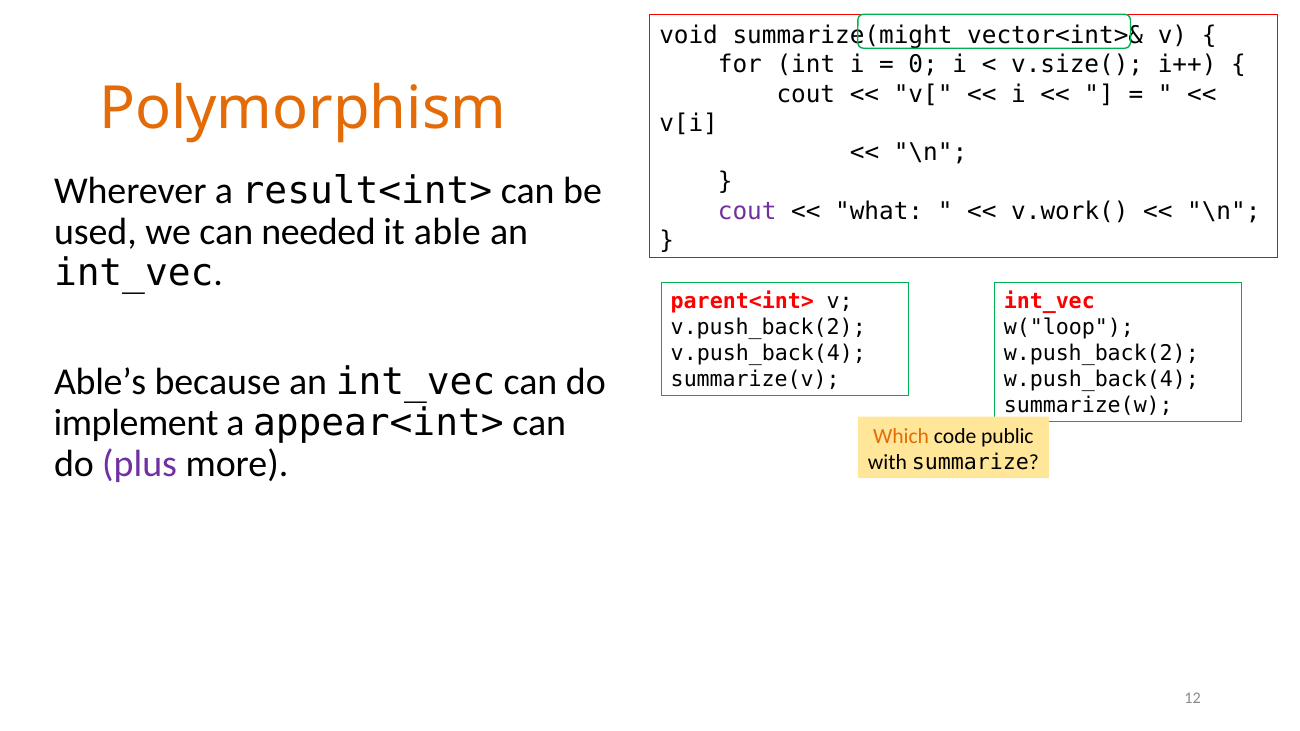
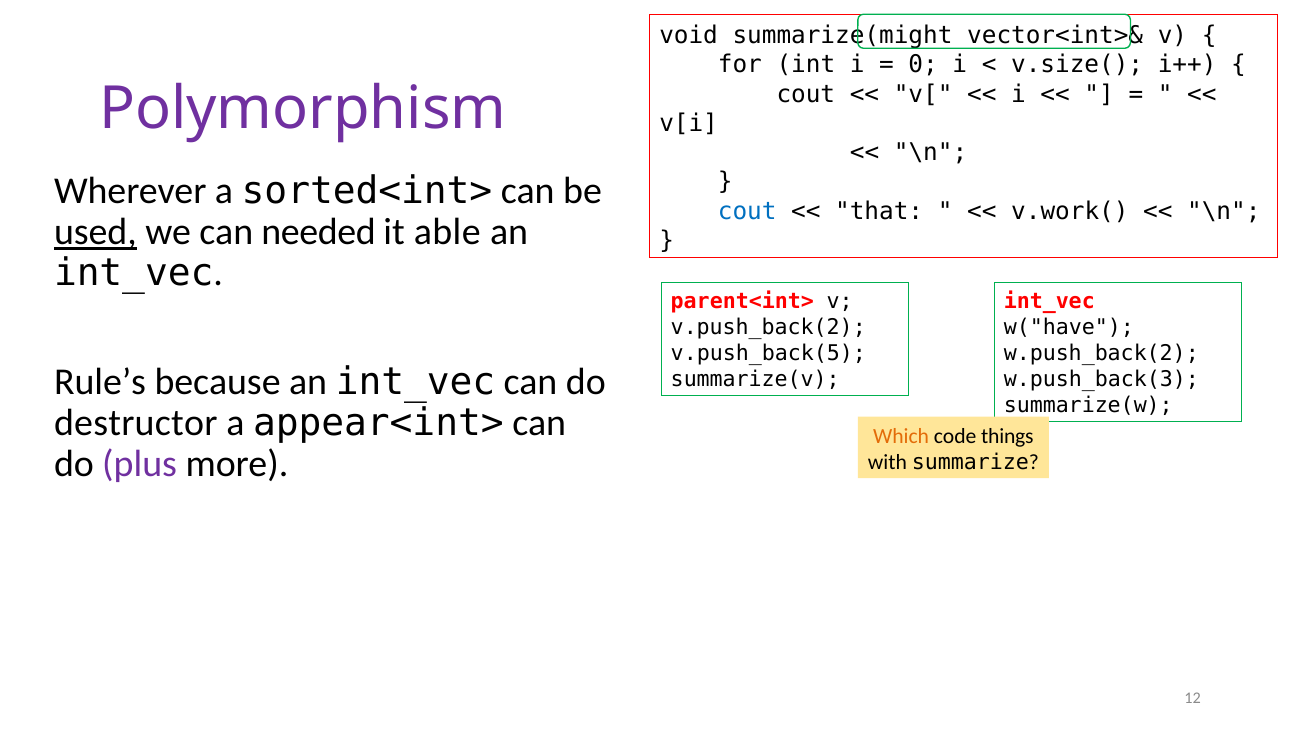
Polymorphism colour: orange -> purple
result<int>: result<int> -> sorted<int>
cout at (747, 211) colour: purple -> blue
what: what -> that
used underline: none -> present
w("loop: w("loop -> w("have
v.push_back(4: v.push_back(4 -> v.push_back(5
Able’s: Able’s -> Rule’s
w.push_back(4: w.push_back(4 -> w.push_back(3
implement: implement -> destructor
public: public -> things
